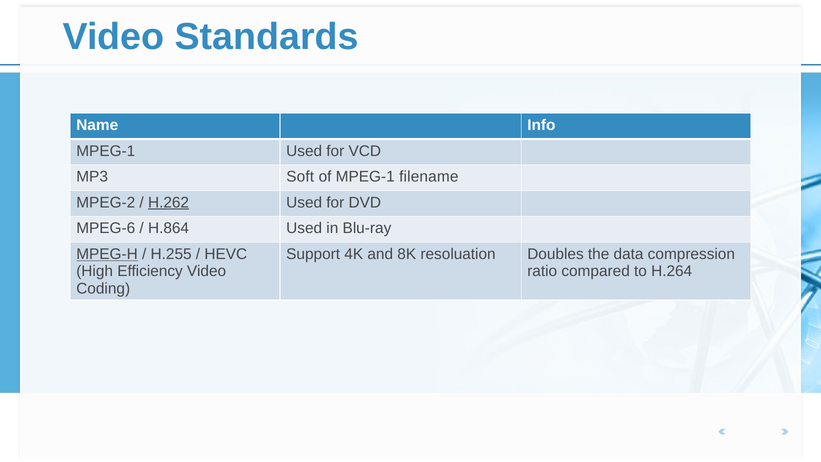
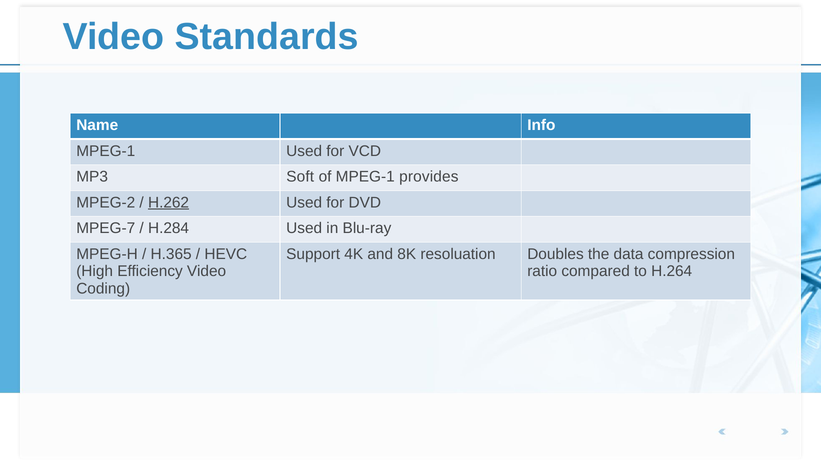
filename: filename -> provides
MPEG-6: MPEG-6 -> MPEG-7
H.864: H.864 -> H.284
MPEG-H underline: present -> none
H.255: H.255 -> H.365
